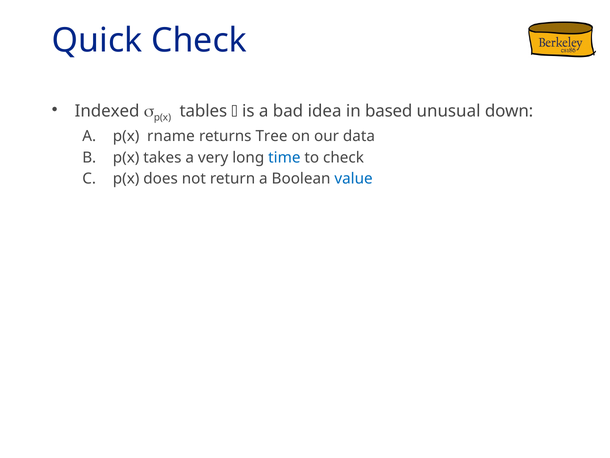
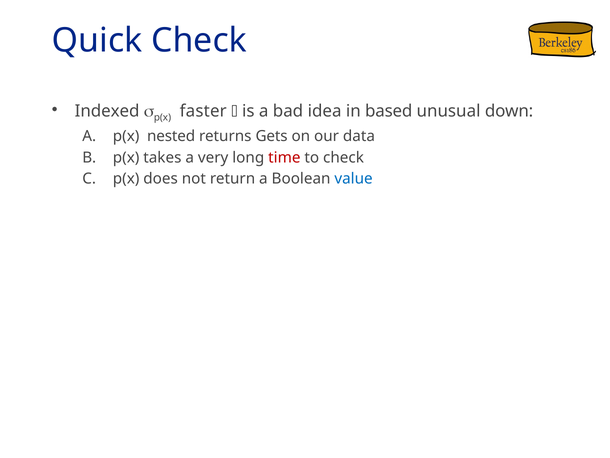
tables: tables -> faster
rname: rname -> nested
Tree: Tree -> Gets
time colour: blue -> red
